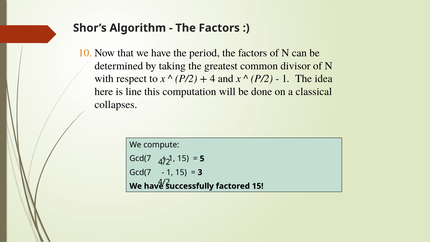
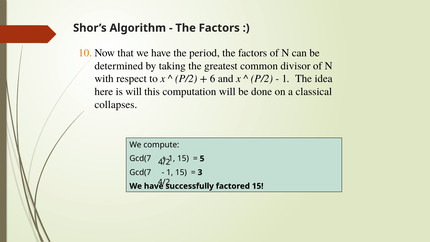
4: 4 -> 6
is line: line -> will
